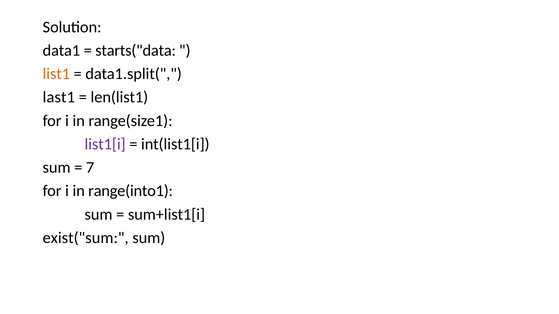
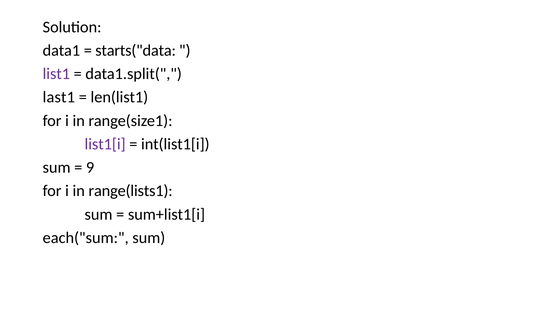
list1 colour: orange -> purple
7: 7 -> 9
range(into1: range(into1 -> range(lists1
exist("sum: exist("sum -> each("sum
